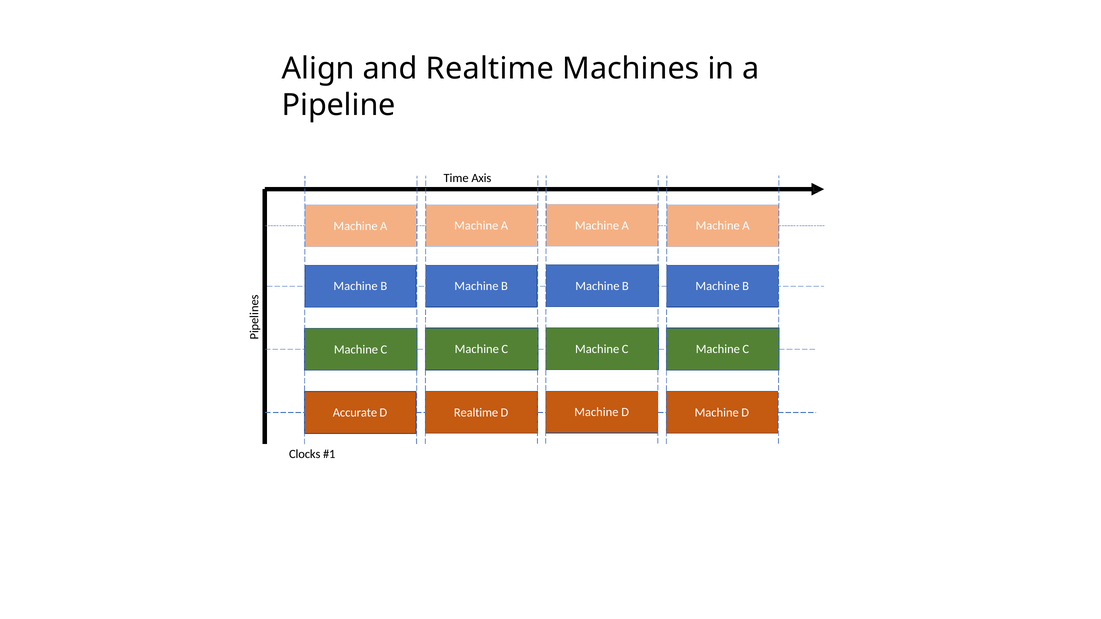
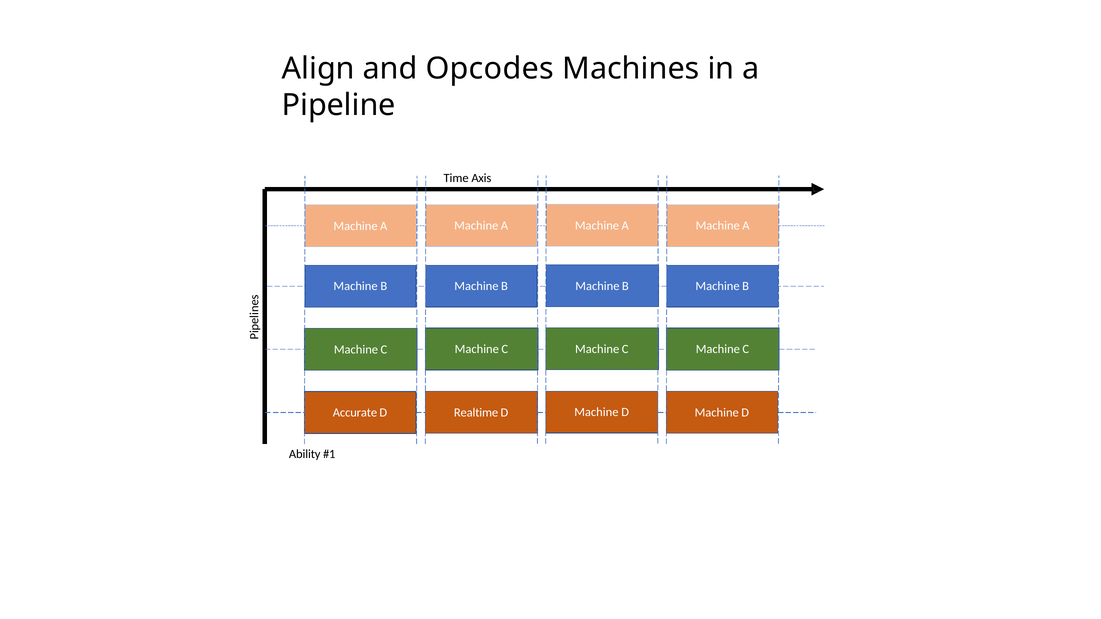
and Realtime: Realtime -> Opcodes
Clocks: Clocks -> Ability
